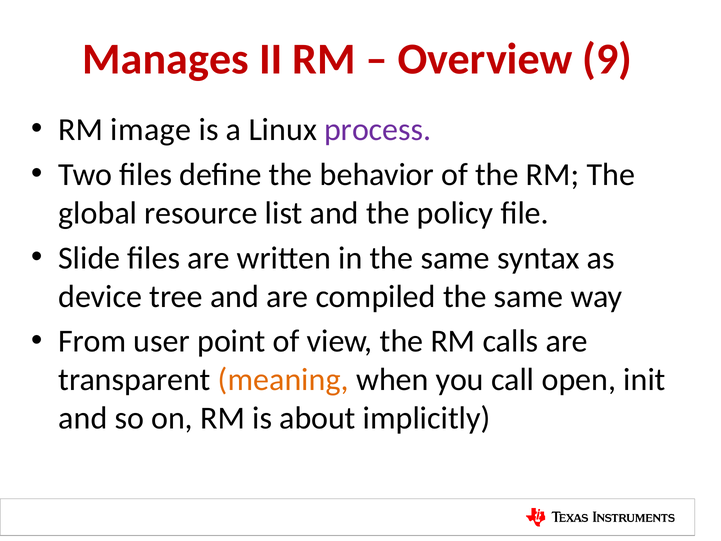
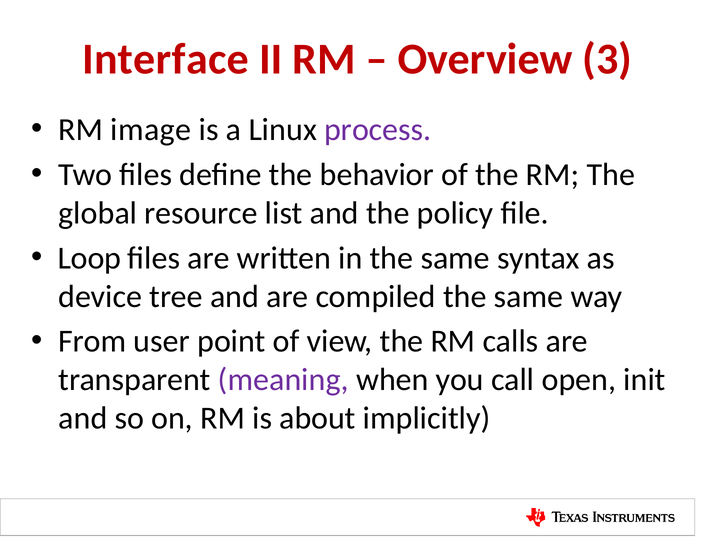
Manages: Manages -> Interface
9: 9 -> 3
Slide: Slide -> Loop
meaning colour: orange -> purple
